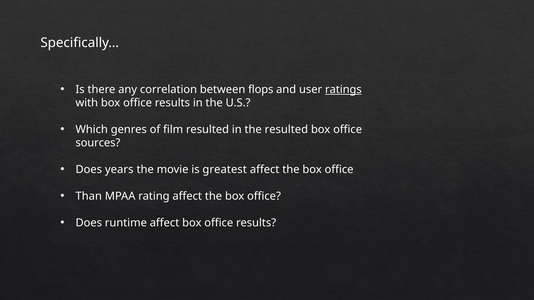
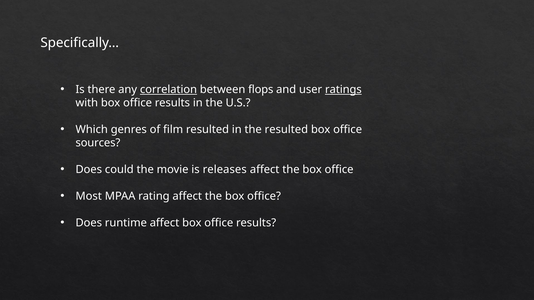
correlation underline: none -> present
years: years -> could
greatest: greatest -> releases
Than: Than -> Most
